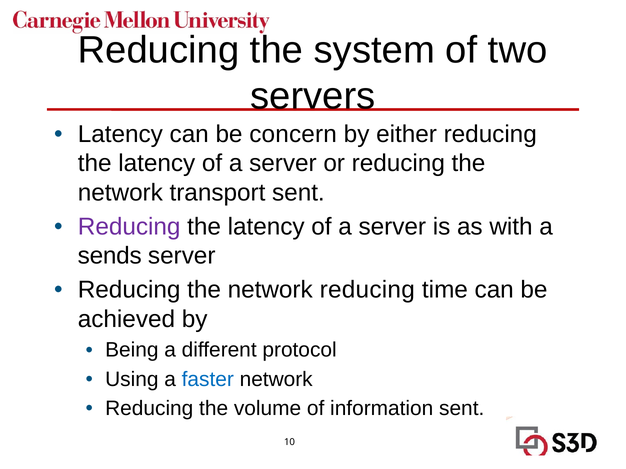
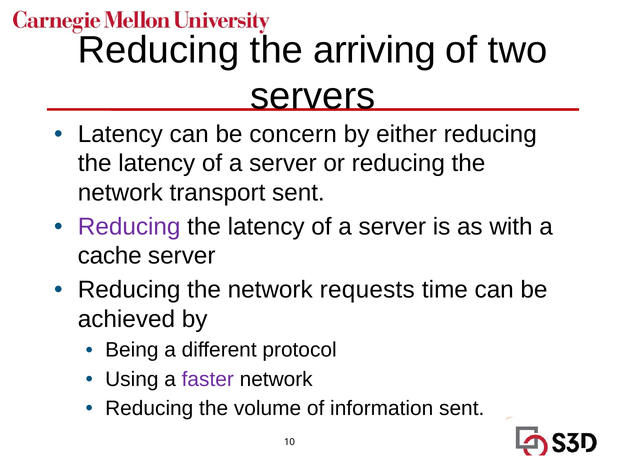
system: system -> arriving
sends: sends -> cache
network reducing: reducing -> requests
faster colour: blue -> purple
